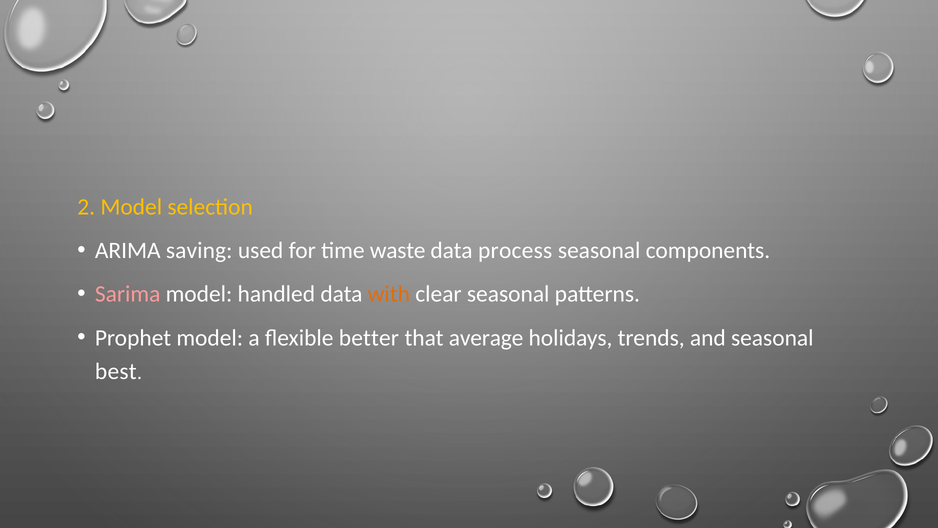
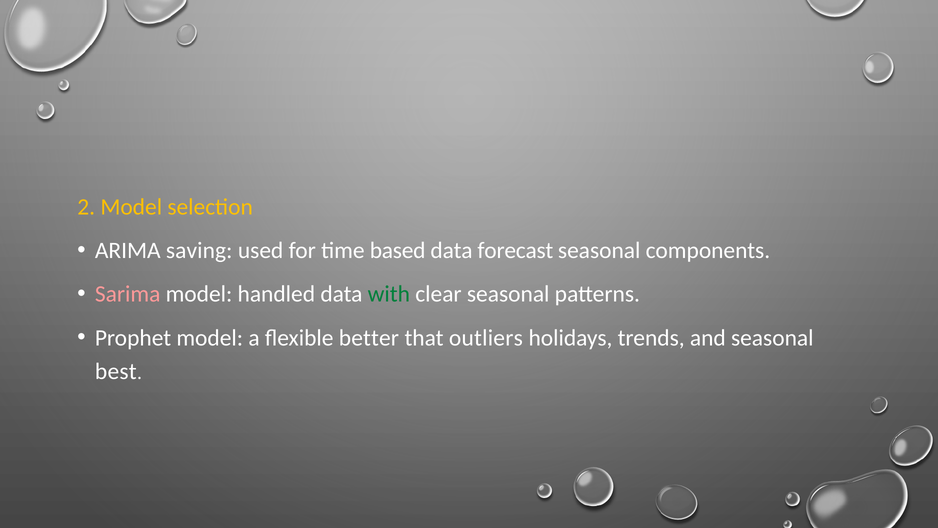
waste: waste -> based
process: process -> forecast
with colour: orange -> green
average: average -> outliers
